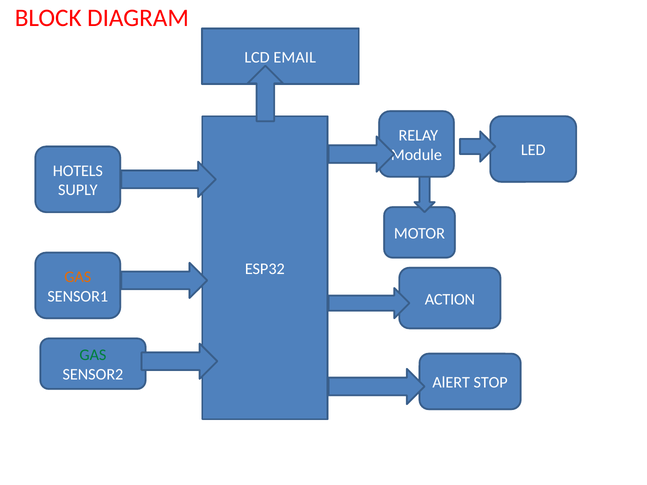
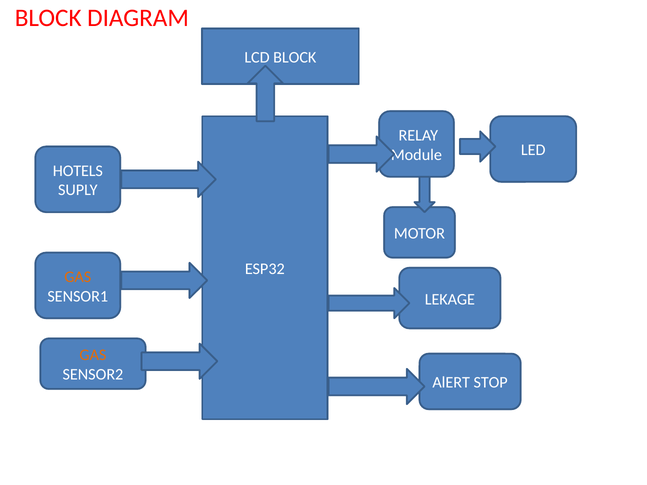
LCD EMAIL: EMAIL -> BLOCK
ACTION: ACTION -> LEKAGE
GAS at (93, 355) colour: green -> orange
